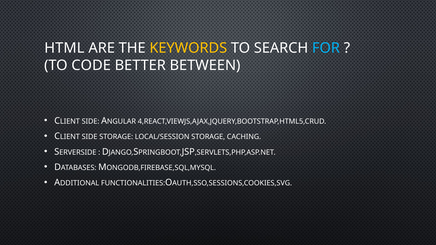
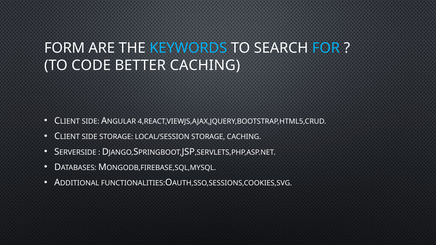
HTML: HTML -> FORM
KEYWORDS colour: yellow -> light blue
BETTER BETWEEN: BETWEEN -> CACHING
